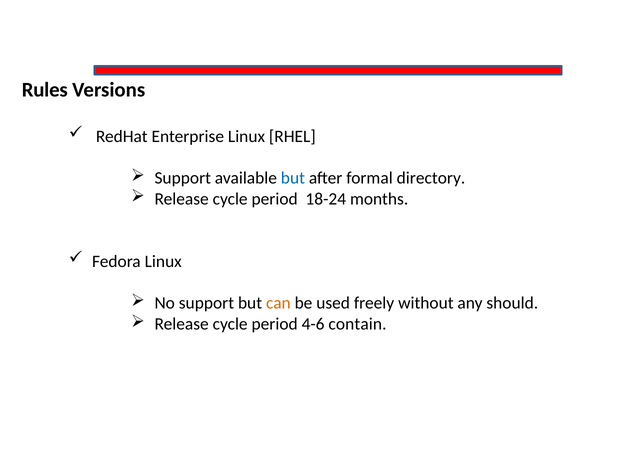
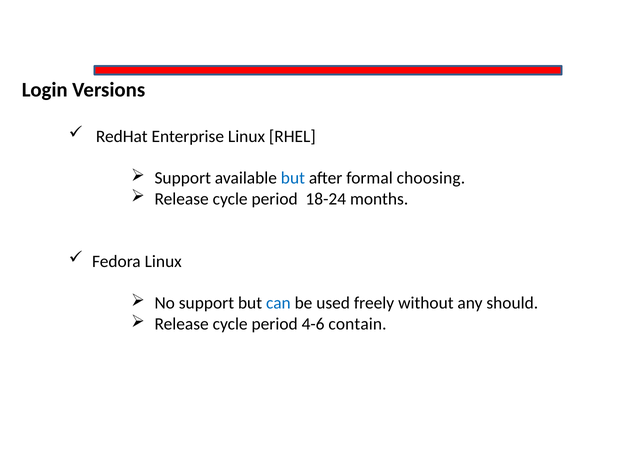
Rules: Rules -> Login
directory: directory -> choosing
can colour: orange -> blue
